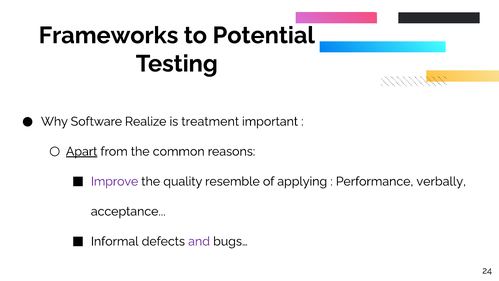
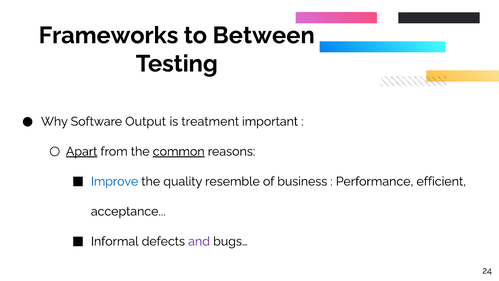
Potential: Potential -> Between
Realize: Realize -> Output
common underline: none -> present
Improve colour: purple -> blue
applying: applying -> business
verbally: verbally -> efficient
